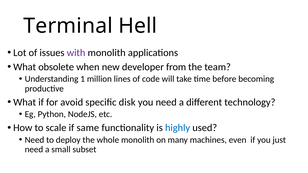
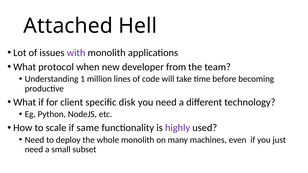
Terminal: Terminal -> Attached
obsolete: obsolete -> protocol
avoid: avoid -> client
highly colour: blue -> purple
